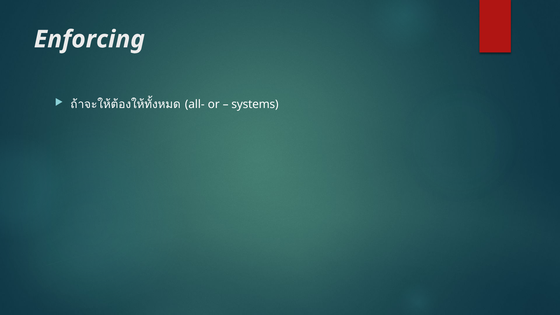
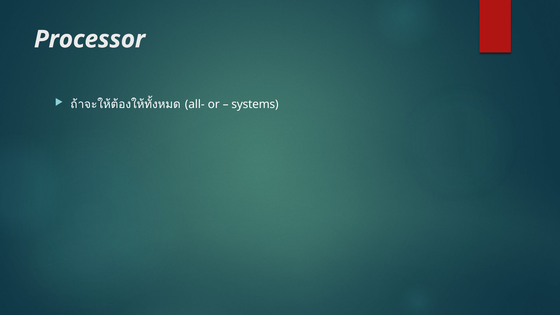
Enforcing: Enforcing -> Processor
